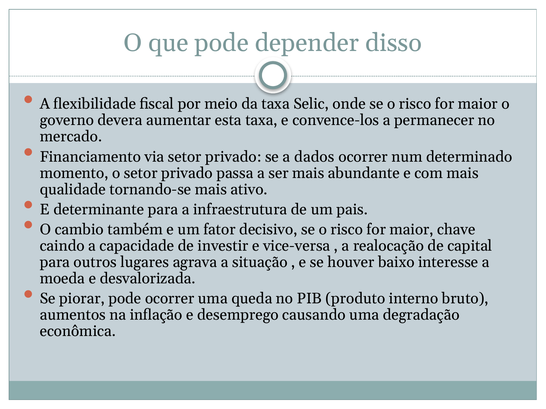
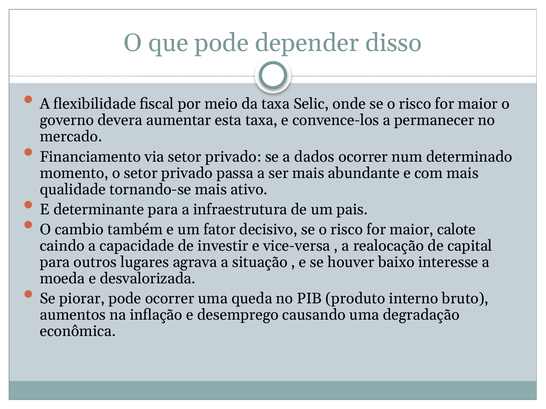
chave: chave -> calote
